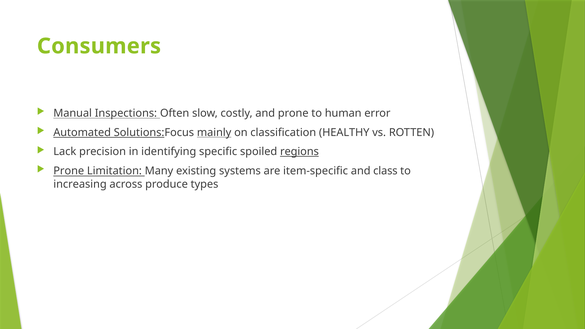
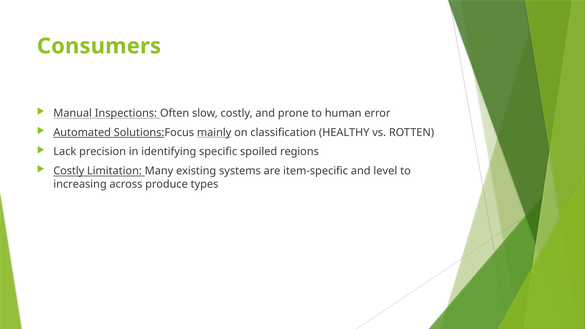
regions underline: present -> none
Prone at (69, 171): Prone -> Costly
class: class -> level
